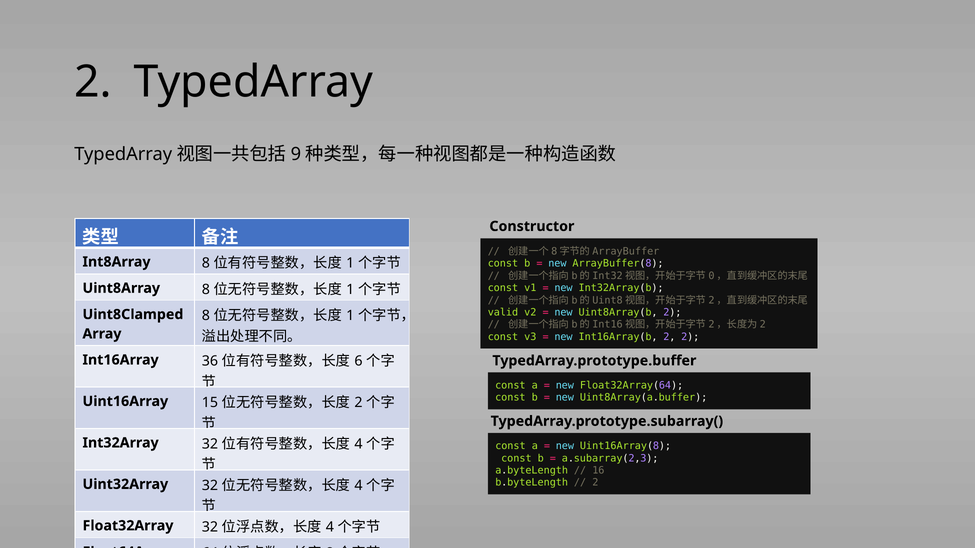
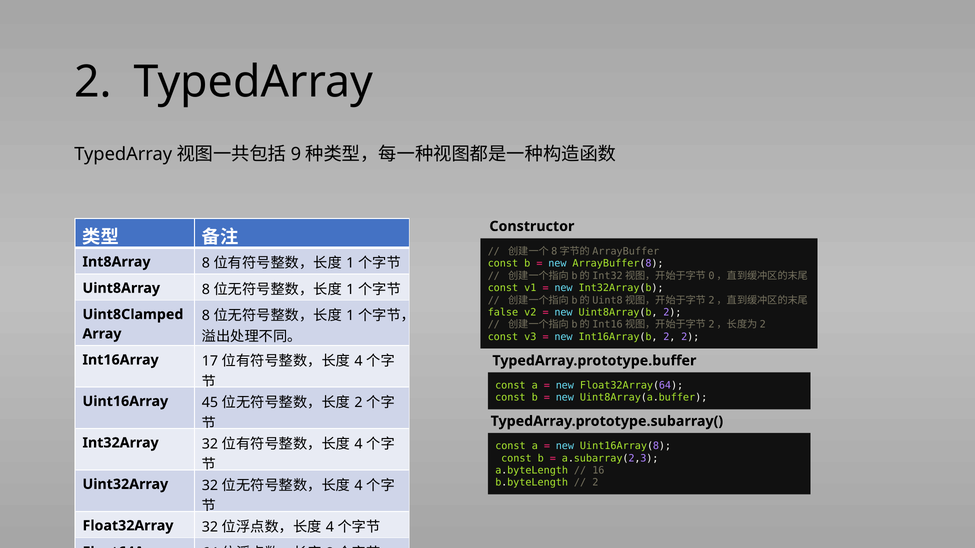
valid: valid -> false
36: 36 -> 17
6 at (358, 361): 6 -> 4
15: 15 -> 45
